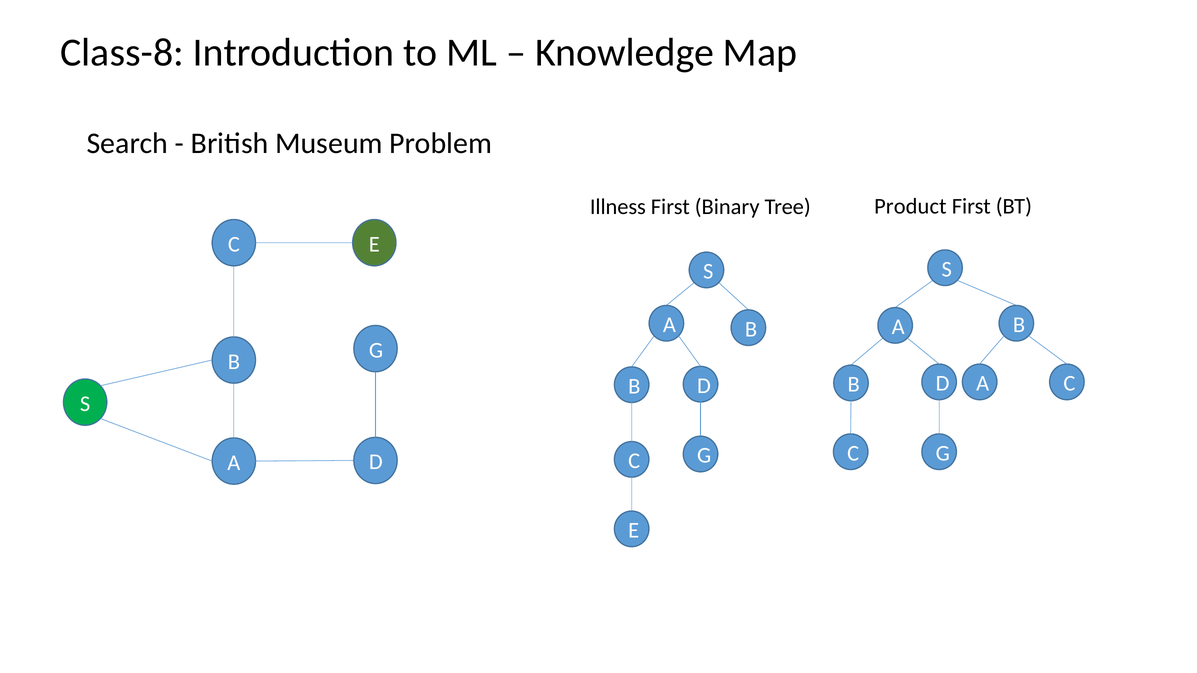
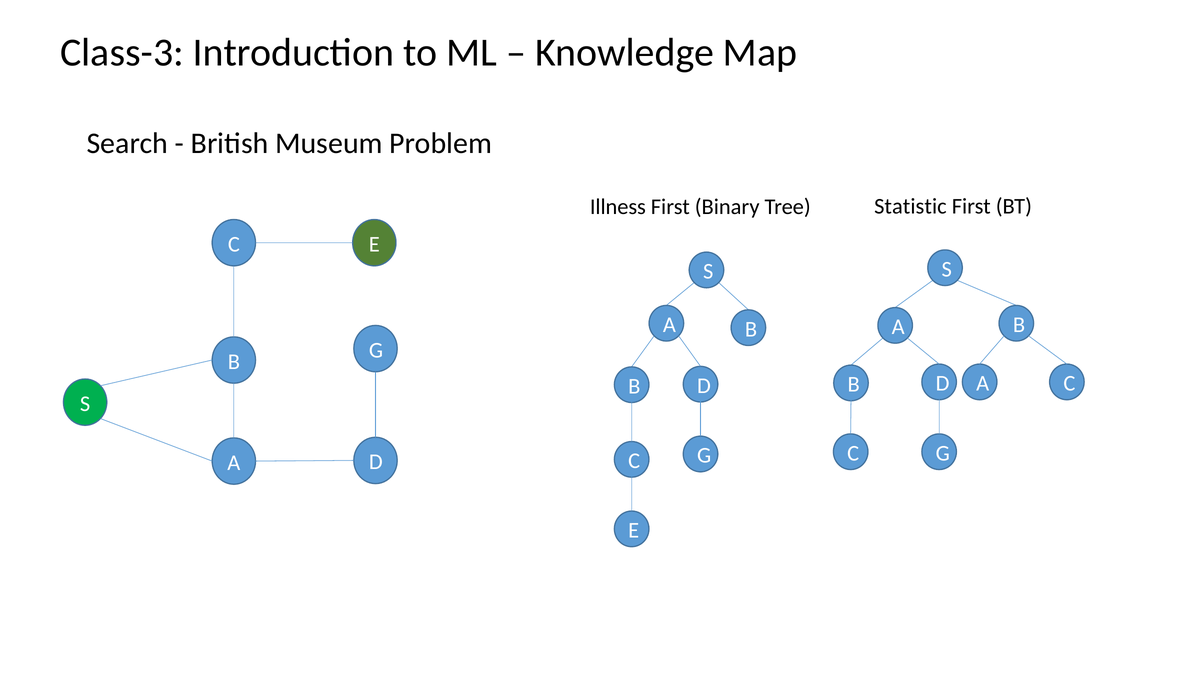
Class-8: Class-8 -> Class-3
Product: Product -> Statistic
